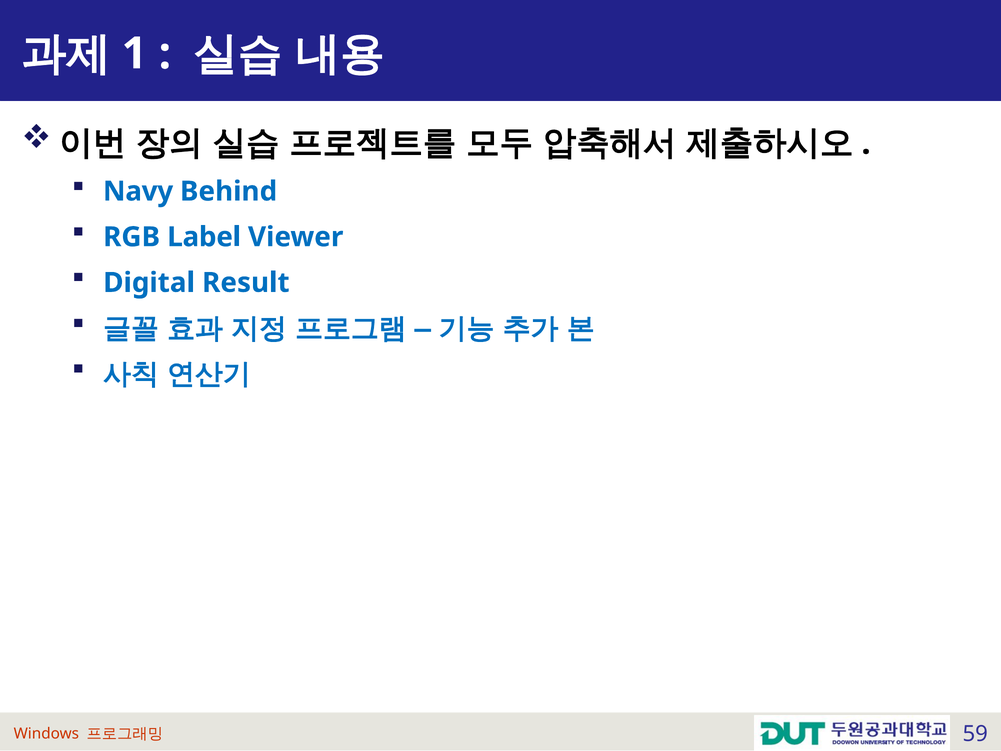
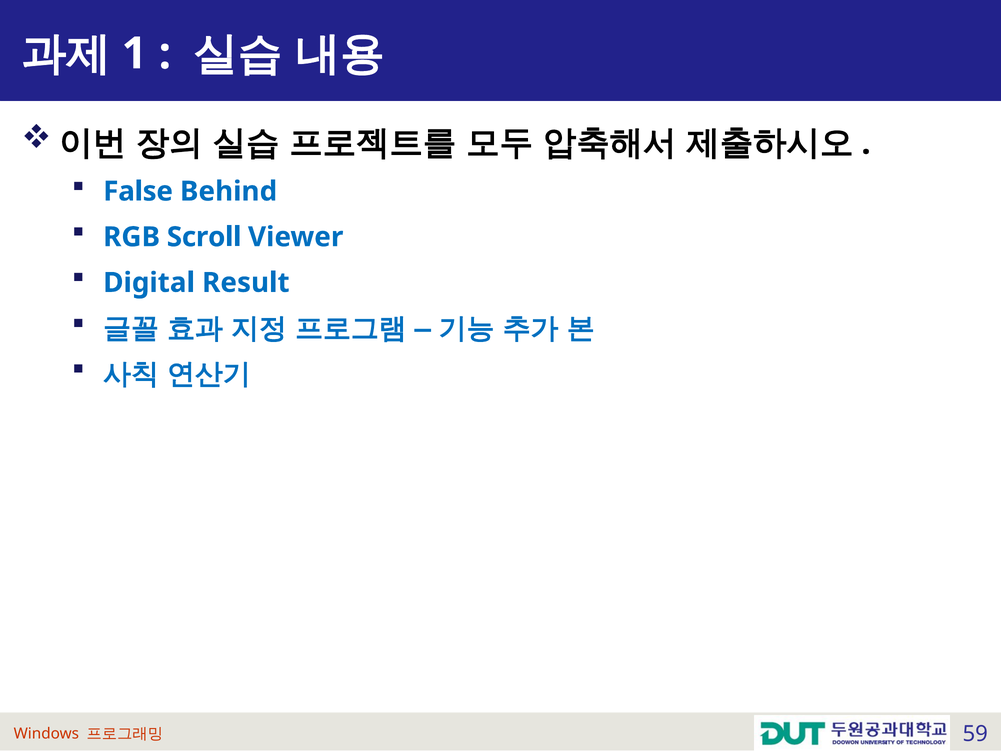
Navy: Navy -> False
Label: Label -> Scroll
